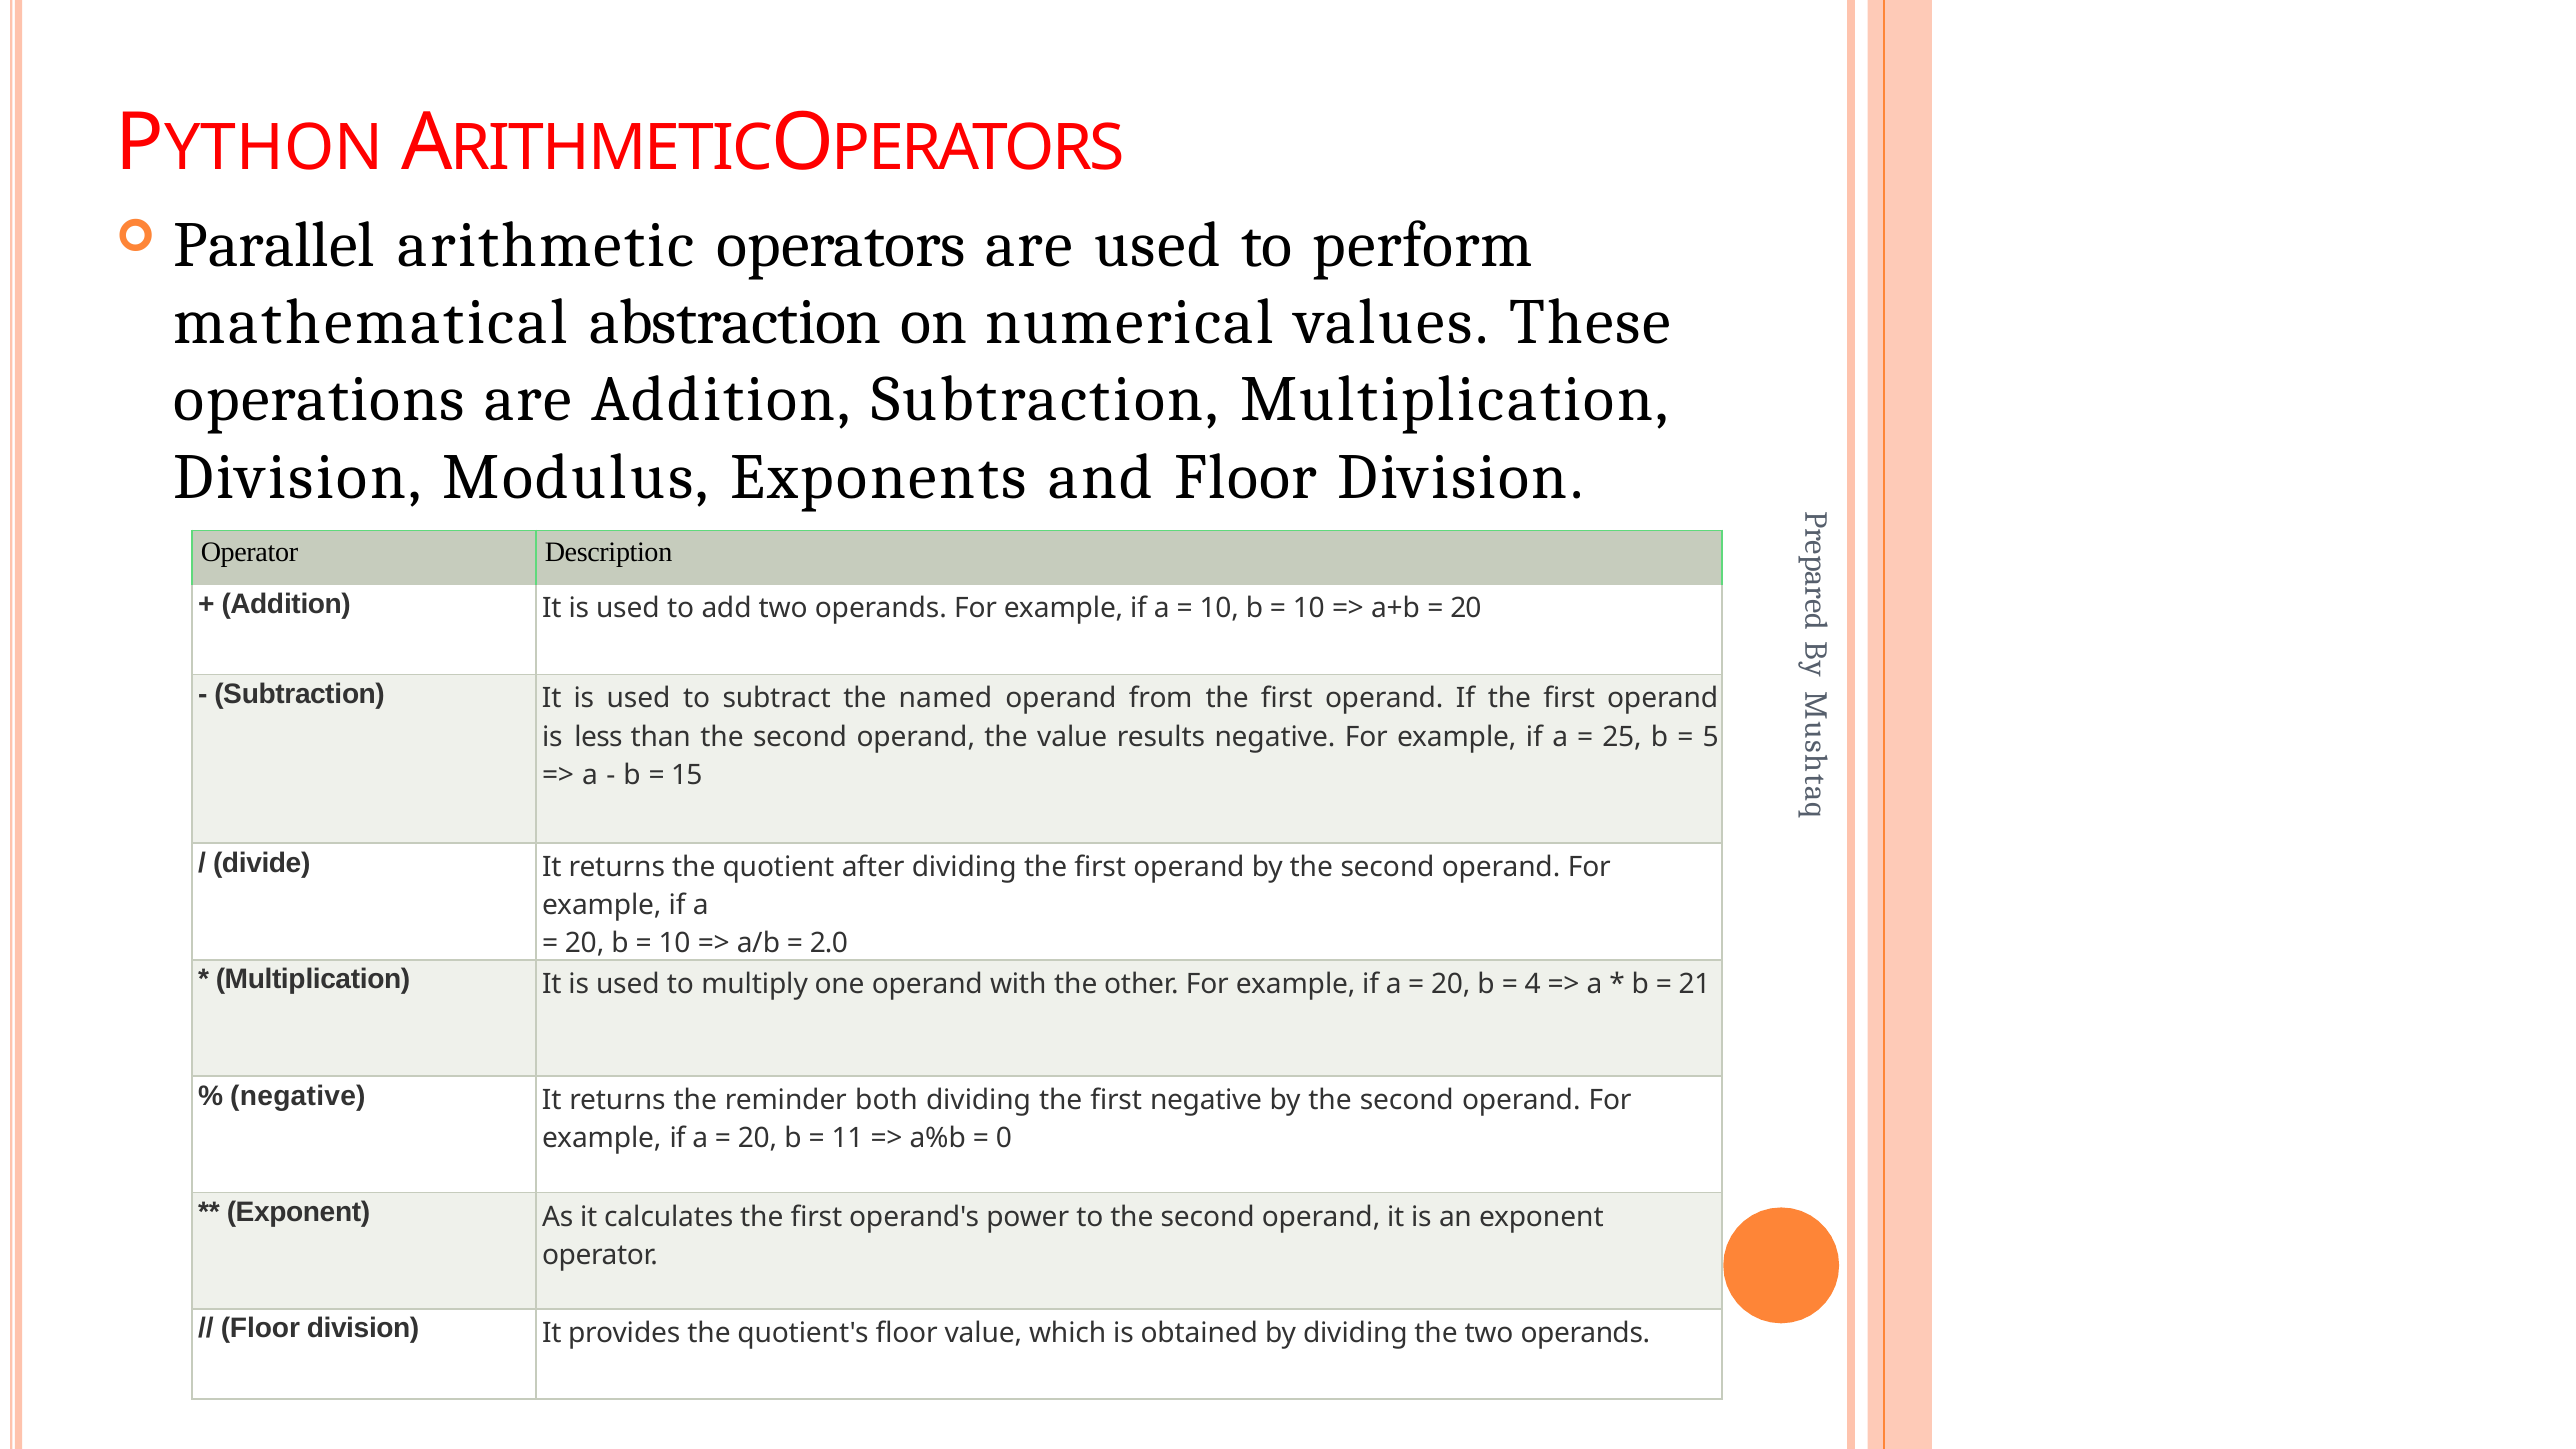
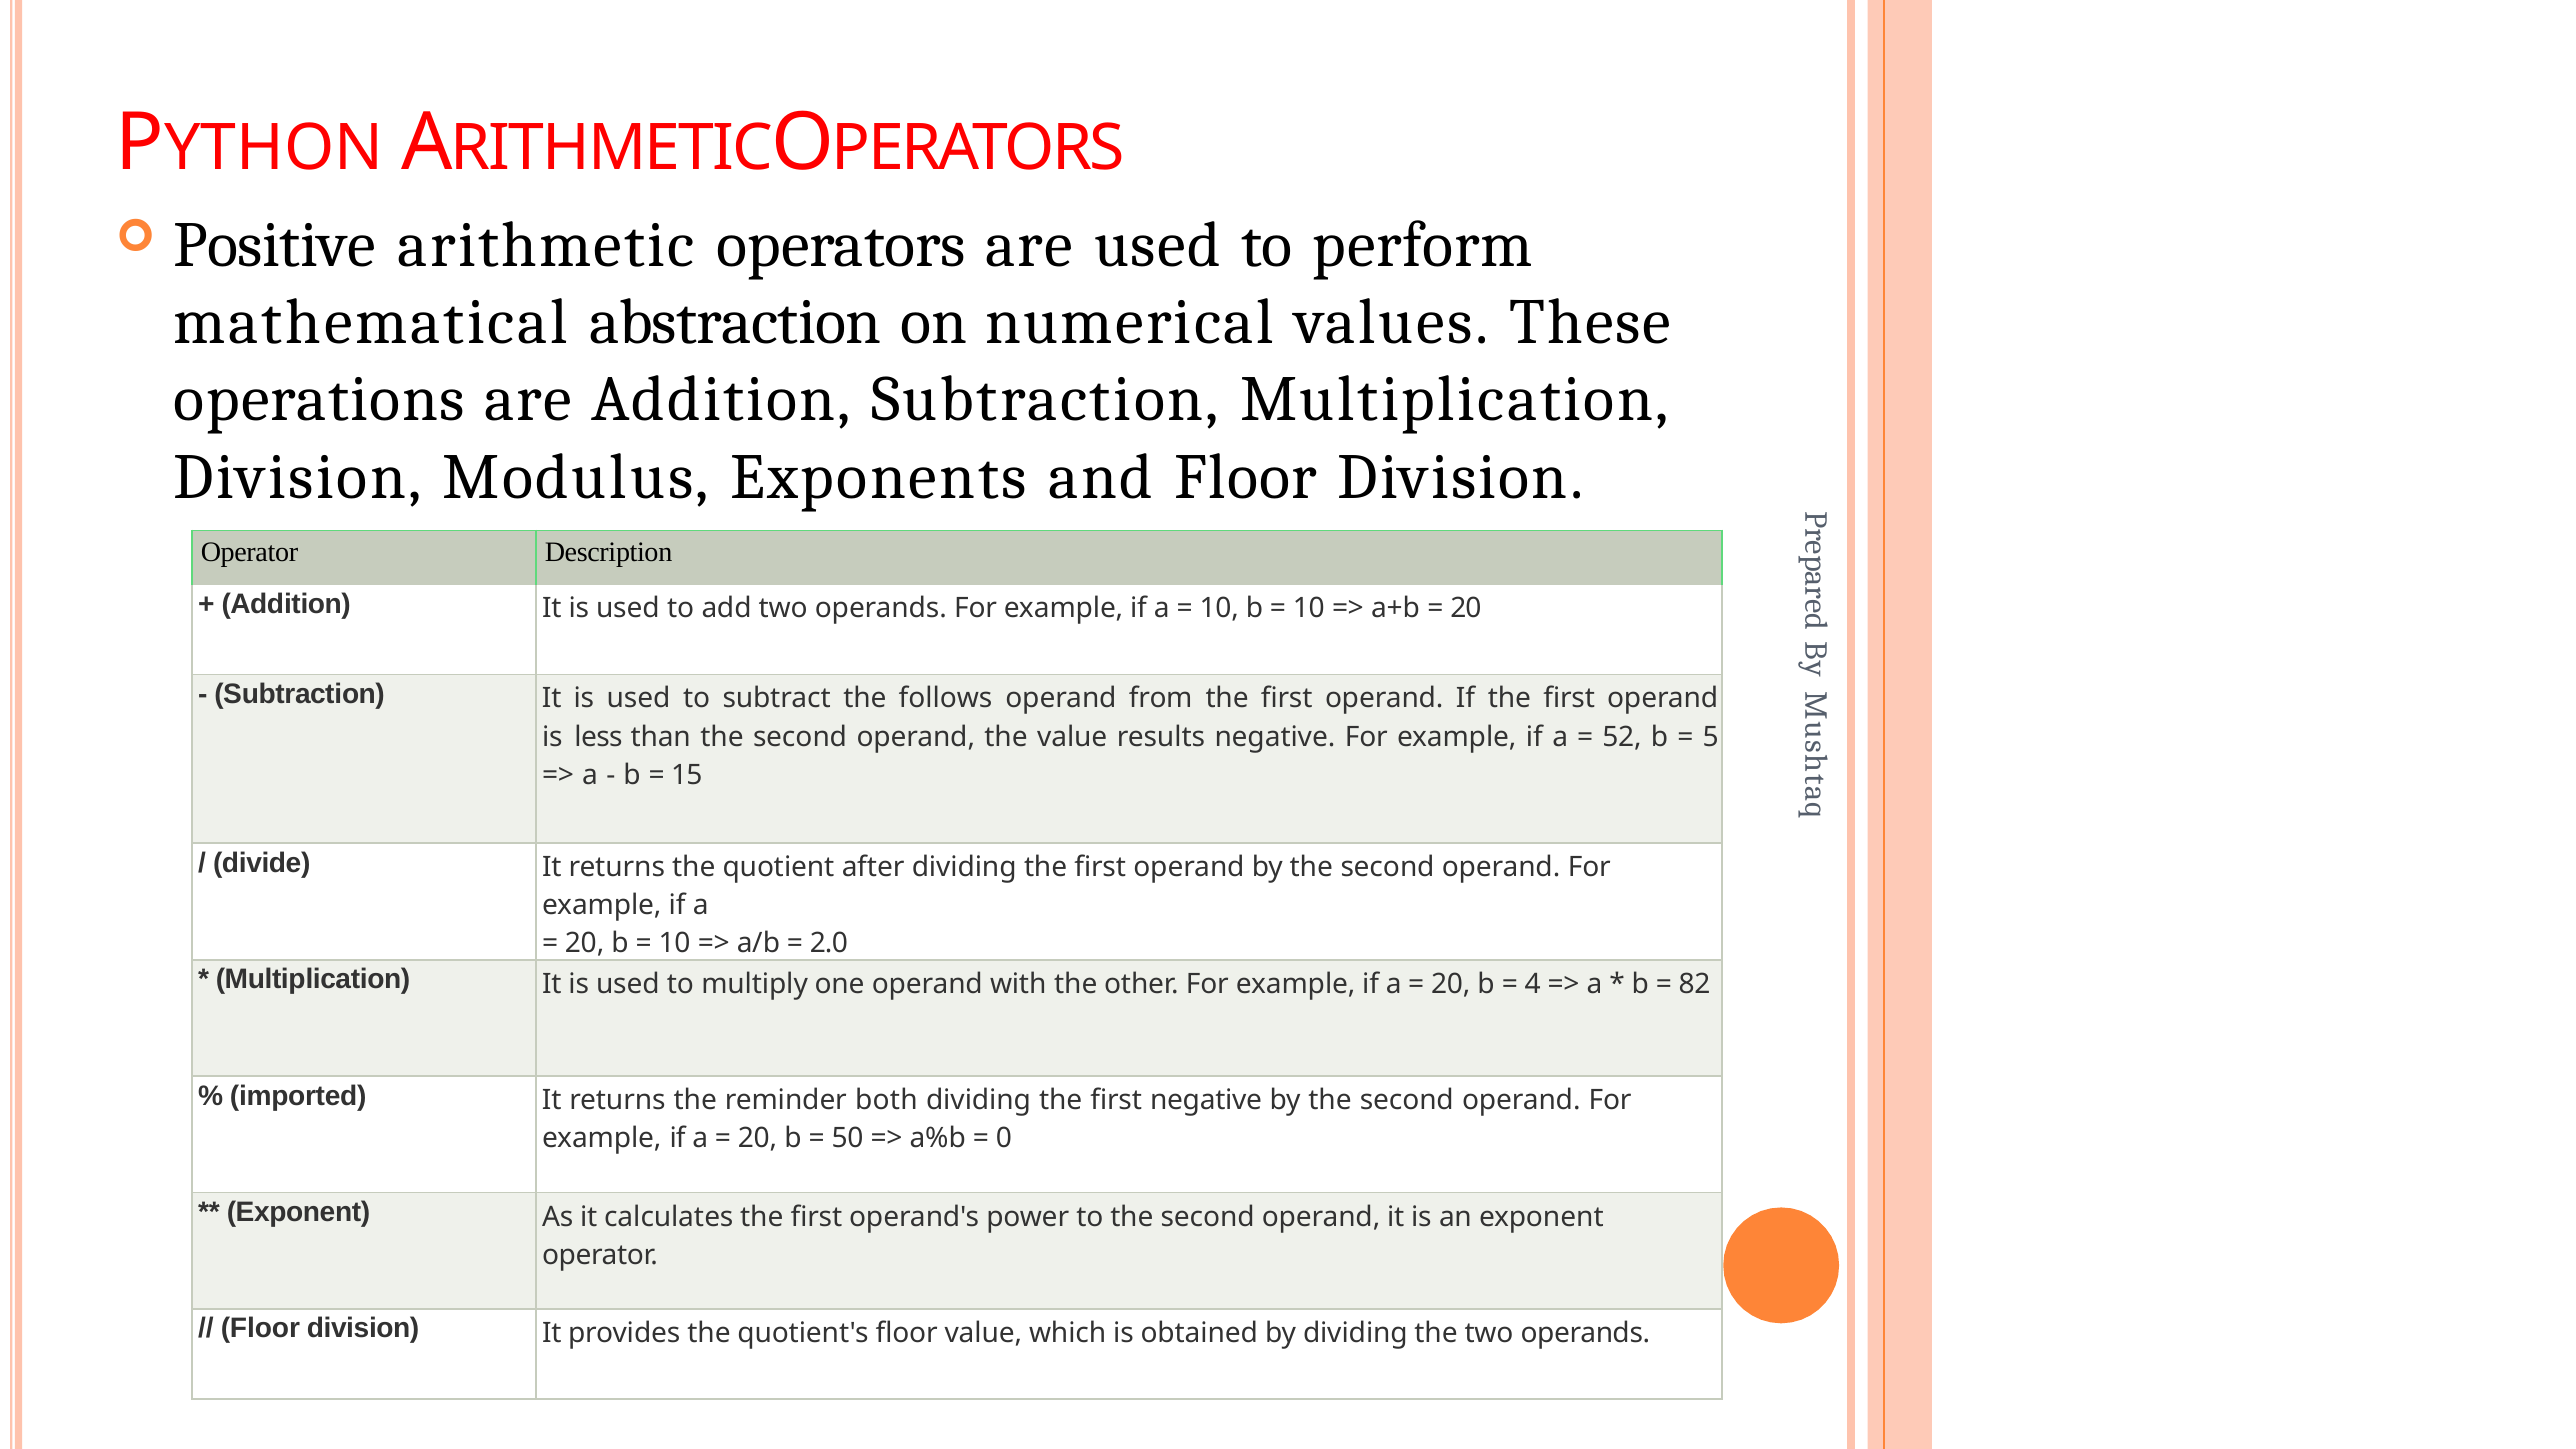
Parallel: Parallel -> Positive
named: named -> follows
25: 25 -> 52
21: 21 -> 82
negative at (298, 1096): negative -> imported
11: 11 -> 50
